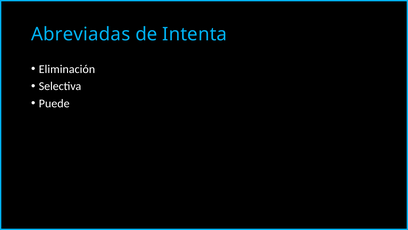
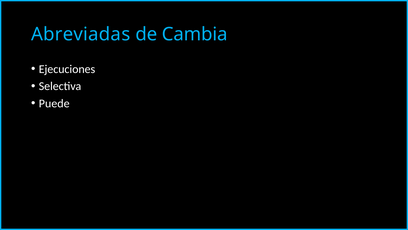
Intenta: Intenta -> Cambia
Eliminación: Eliminación -> Ejecuciones
